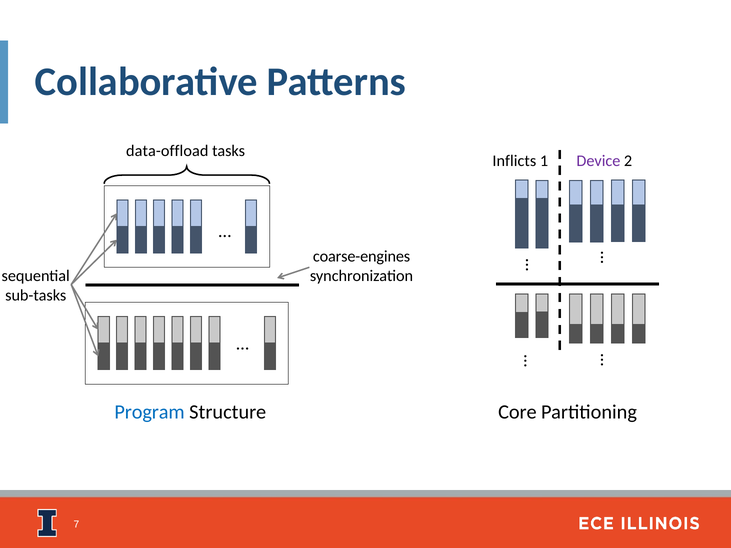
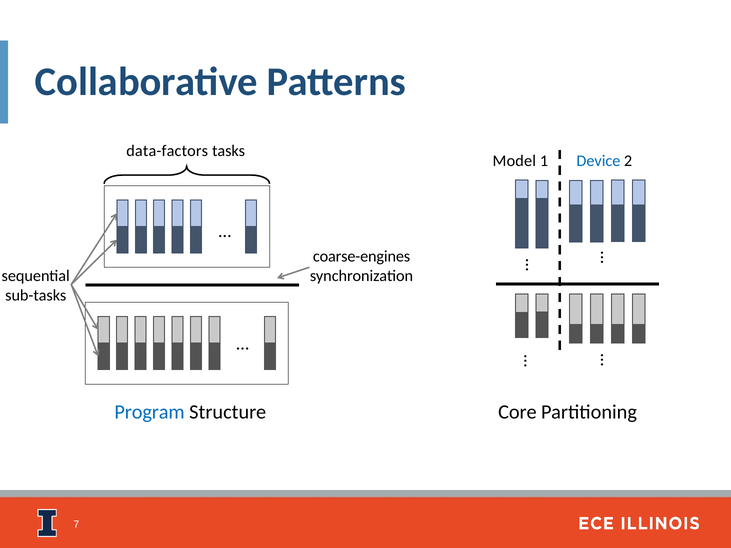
data-offload: data-offload -> data-factors
Inflicts: Inflicts -> Model
Device colour: purple -> blue
